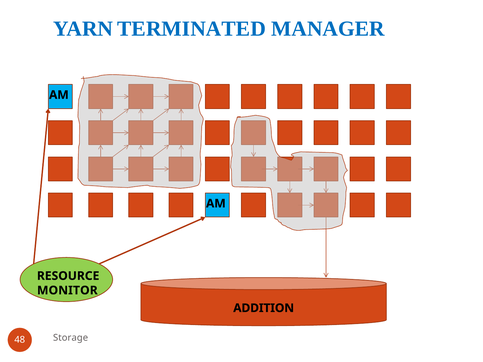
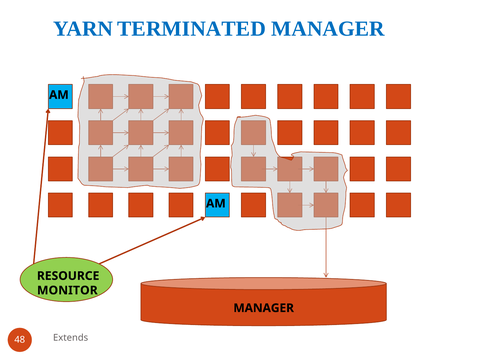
ADDITION at (264, 308): ADDITION -> MANAGER
Storage: Storage -> Extends
